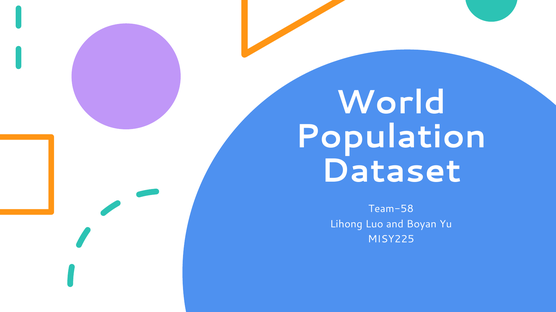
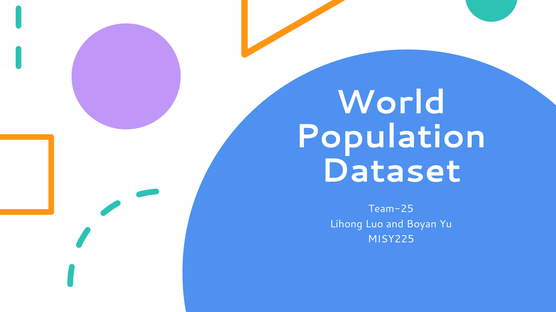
Team-58: Team-58 -> Team-25
